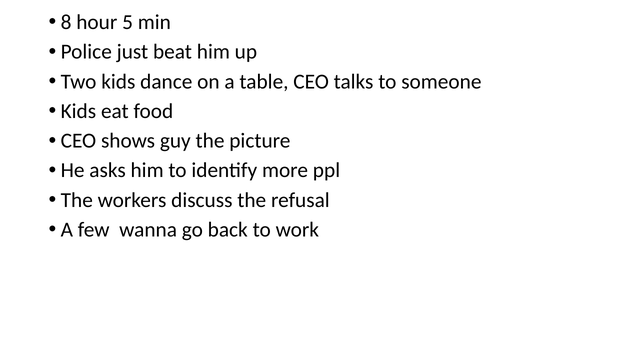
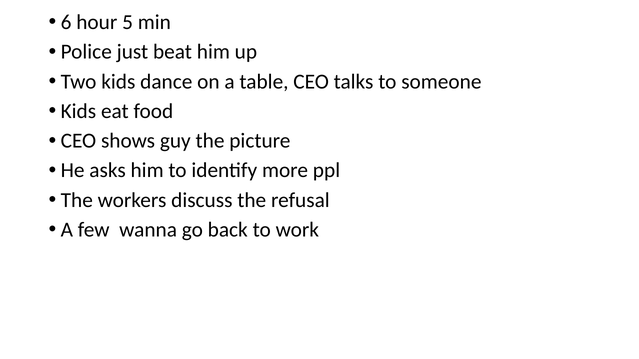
8: 8 -> 6
